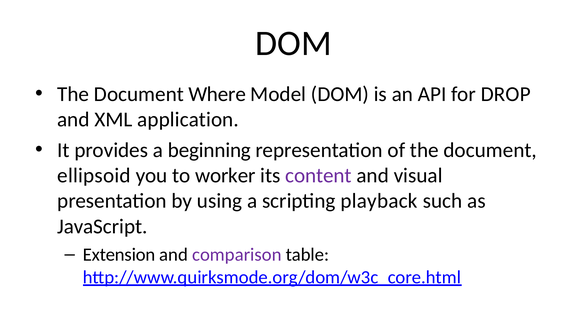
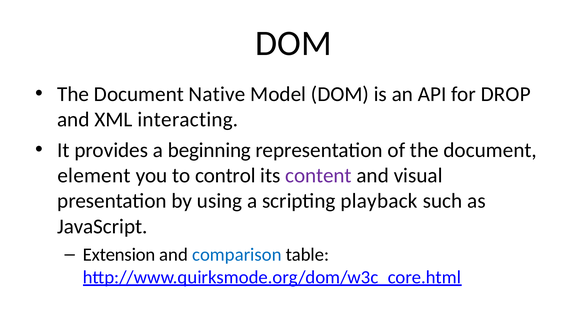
Where: Where -> Native
application: application -> interacting
ellipsoid: ellipsoid -> element
worker: worker -> control
comparison colour: purple -> blue
